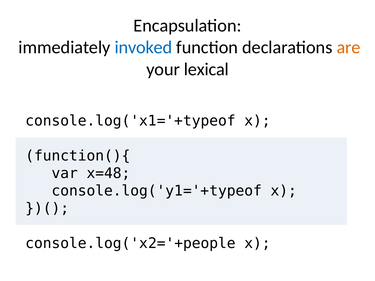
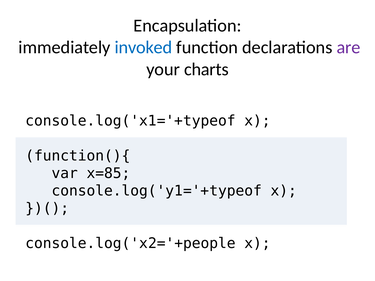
are colour: orange -> purple
lexical: lexical -> charts
x=48: x=48 -> x=85
